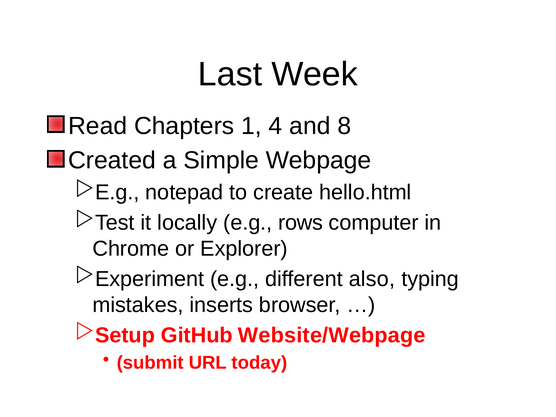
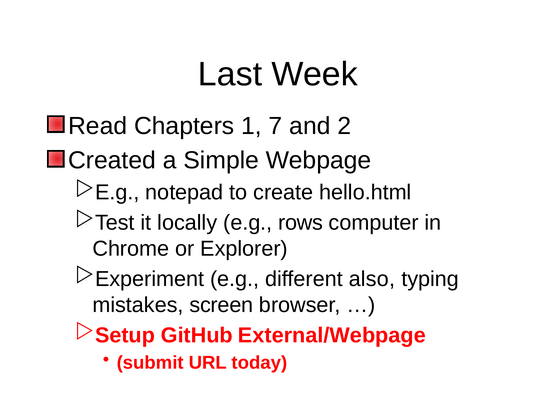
4: 4 -> 7
8: 8 -> 2
inserts: inserts -> screen
Website/Webpage: Website/Webpage -> External/Webpage
